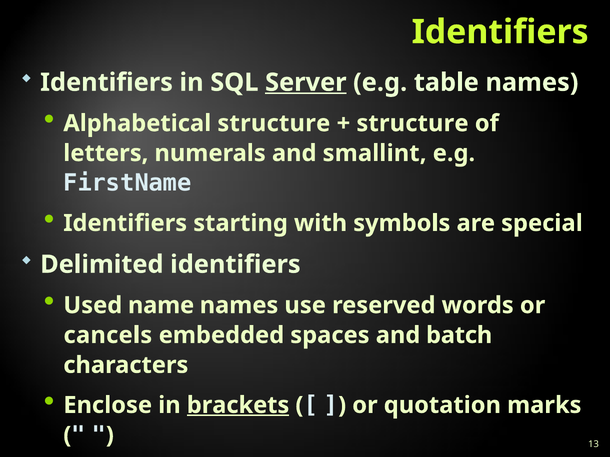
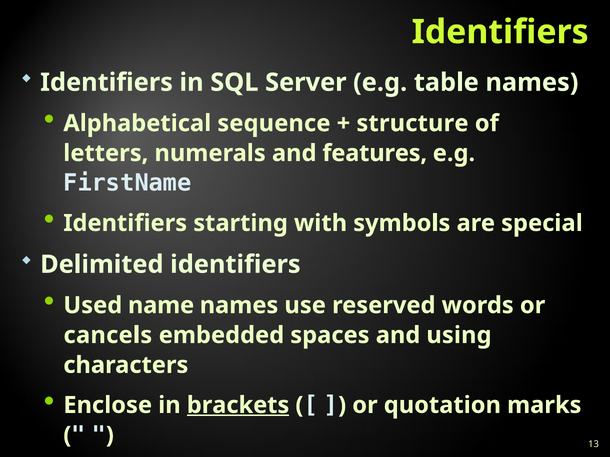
Server underline: present -> none
Alphabetical structure: structure -> sequence
smallint: smallint -> features
batch: batch -> using
